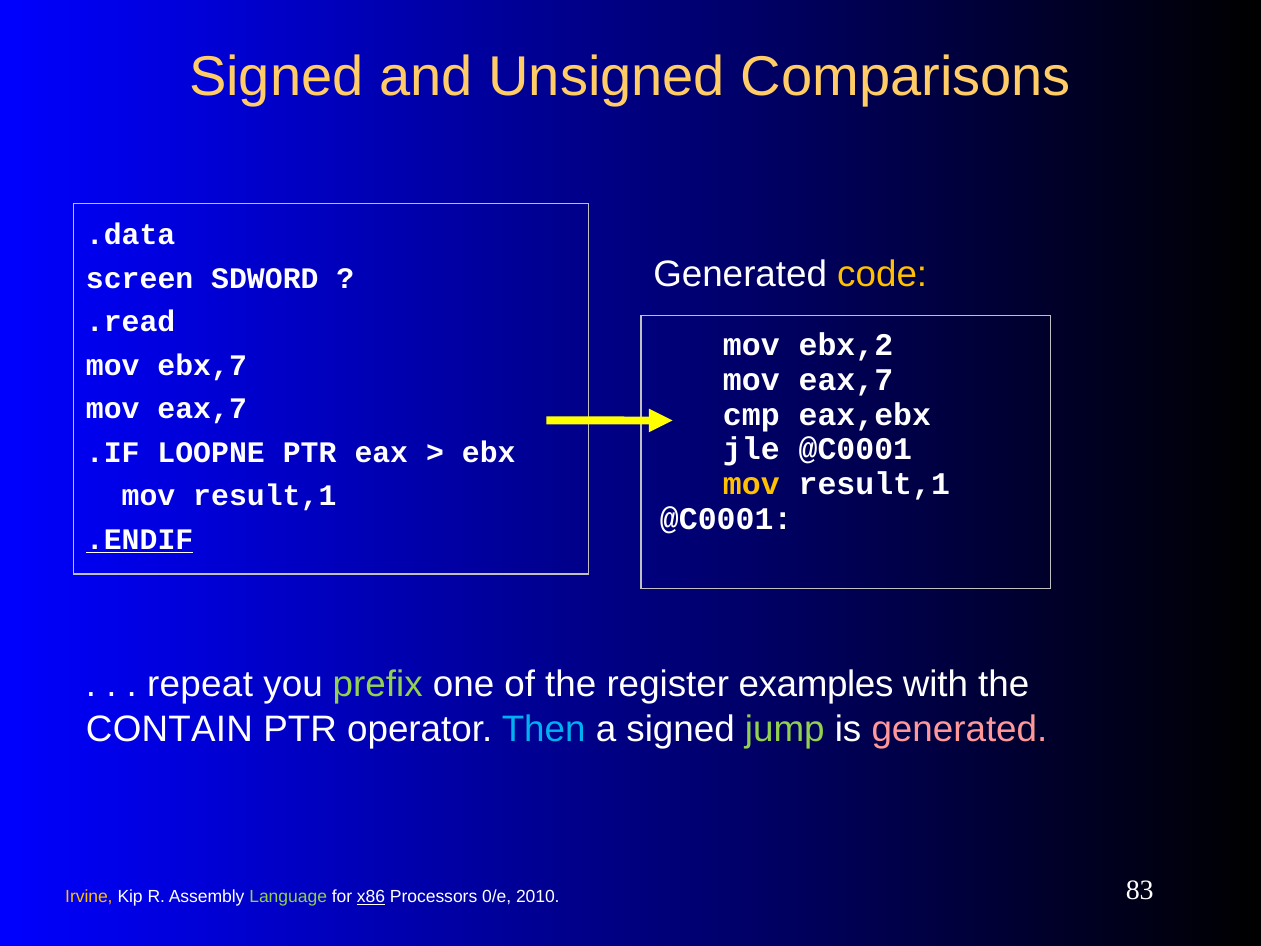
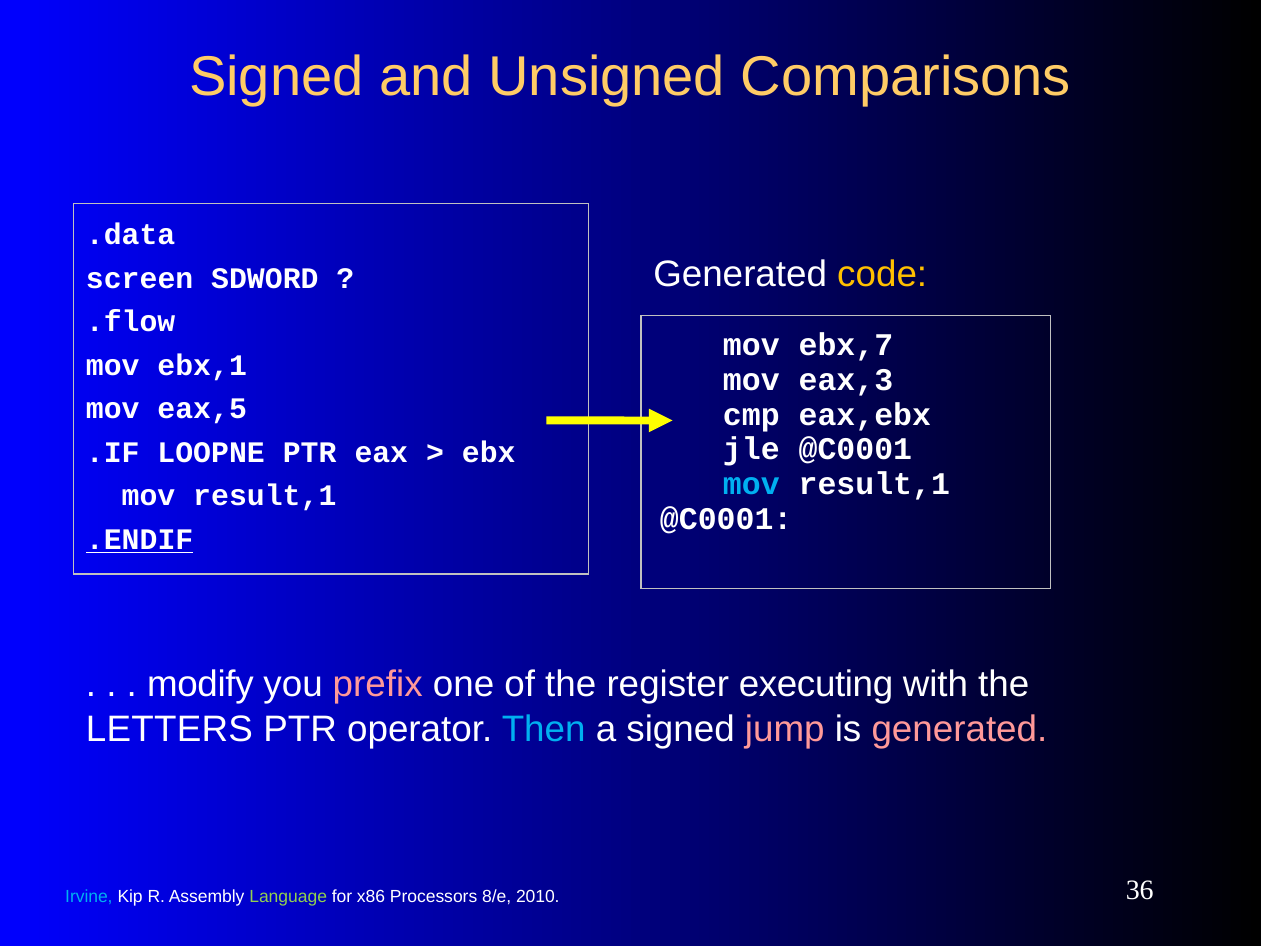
.read: .read -> .flow
ebx,2: ebx,2 -> ebx,7
ebx,7: ebx,7 -> ebx,1
eax,7 at (846, 380): eax,7 -> eax,3
eax,7 at (202, 409): eax,7 -> eax,5
mov at (751, 484) colour: yellow -> light blue
repeat: repeat -> modify
prefix colour: light green -> pink
examples: examples -> executing
CONTAIN: CONTAIN -> LETTERS
jump colour: light green -> pink
Irvine colour: yellow -> light blue
x86 underline: present -> none
0/e: 0/e -> 8/e
83: 83 -> 36
